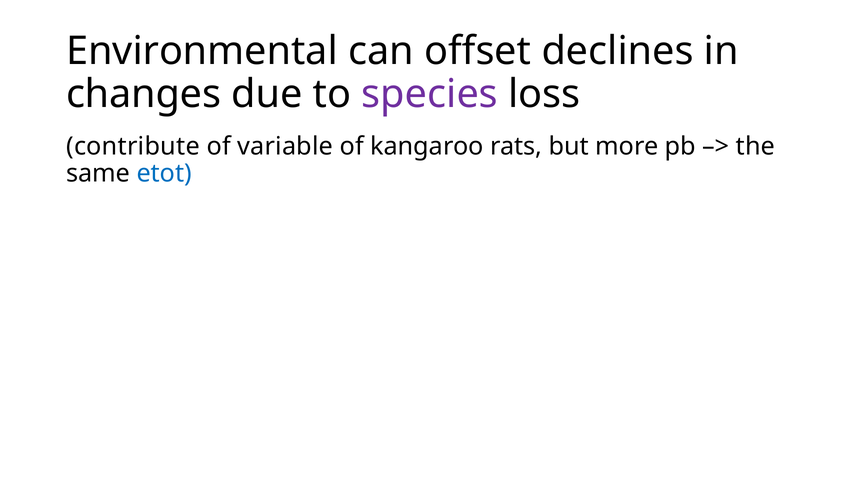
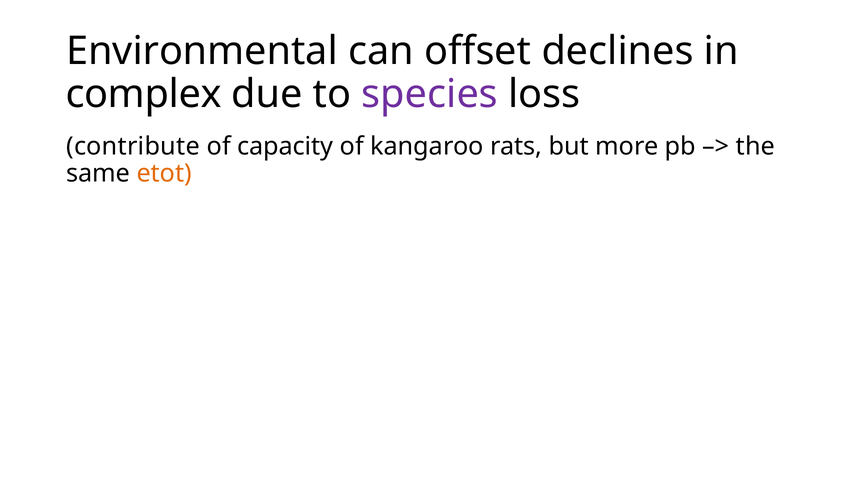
changes: changes -> complex
variable: variable -> capacity
etot colour: blue -> orange
